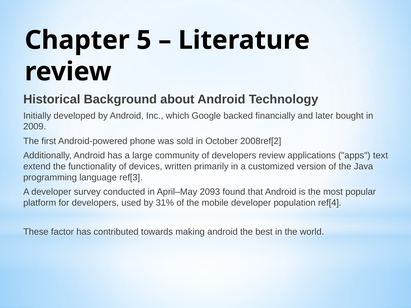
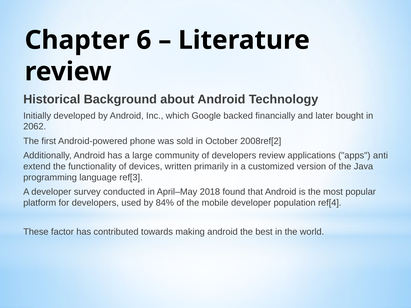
5: 5 -> 6
2009: 2009 -> 2062
text: text -> anti
2093: 2093 -> 2018
31%: 31% -> 84%
